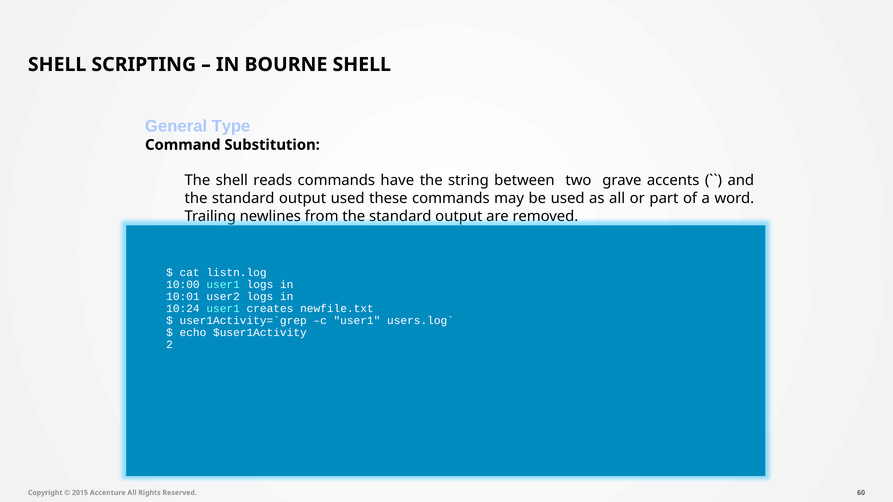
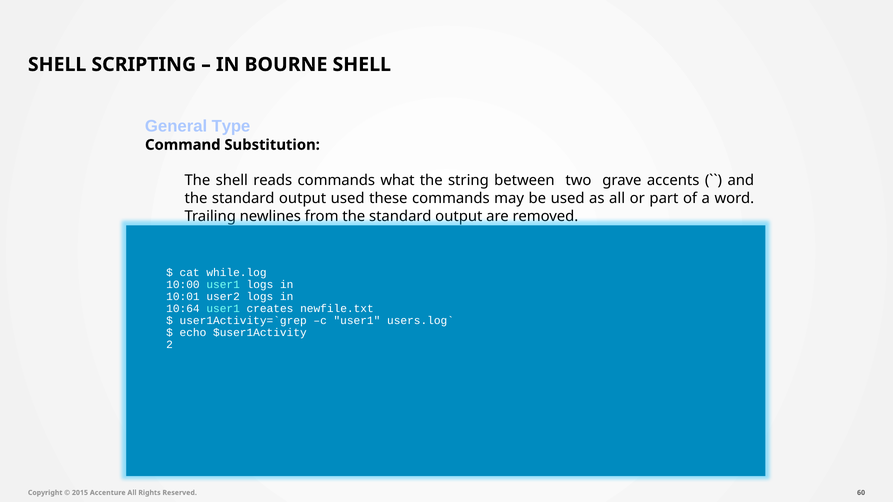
have: have -> what
listn.log: listn.log -> while.log
10:24: 10:24 -> 10:64
